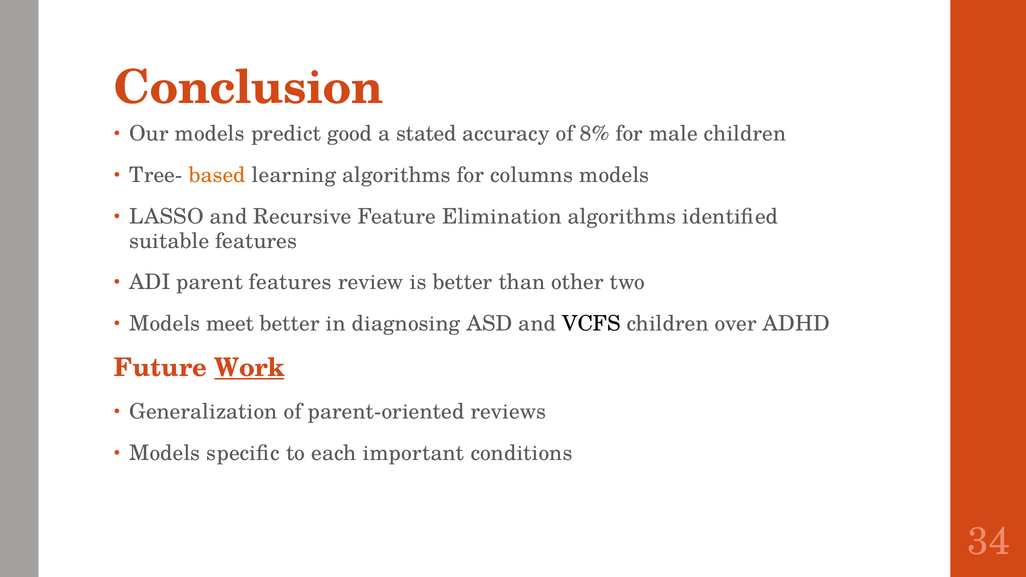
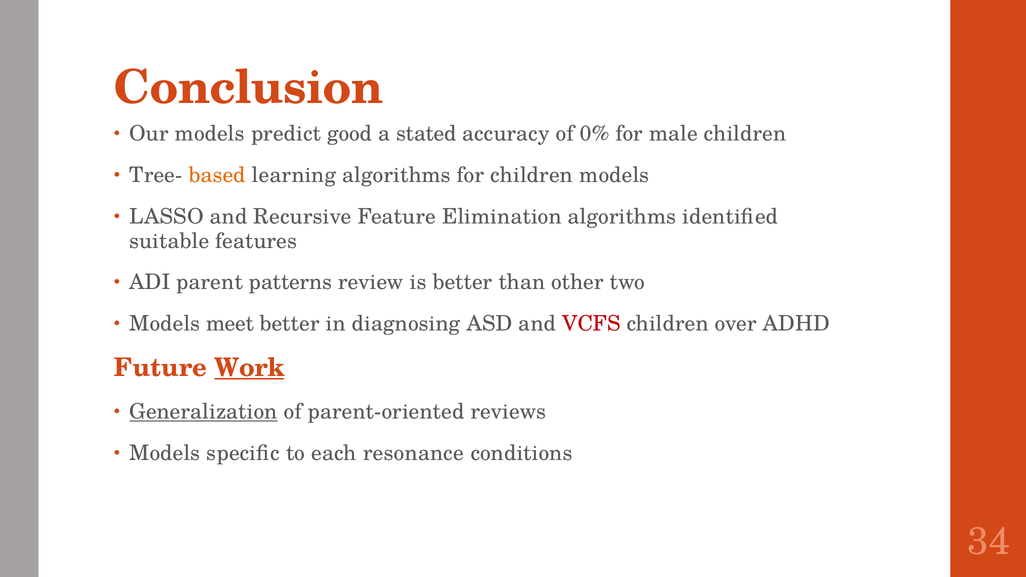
8%: 8% -> 0%
for columns: columns -> children
parent features: features -> patterns
VCFS colour: black -> red
Generalization underline: none -> present
important: important -> resonance
